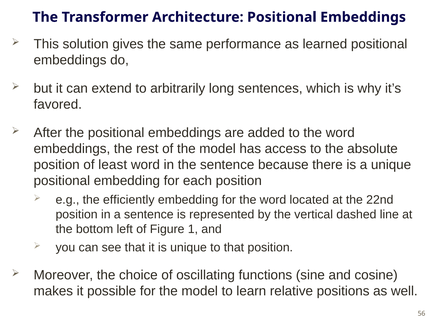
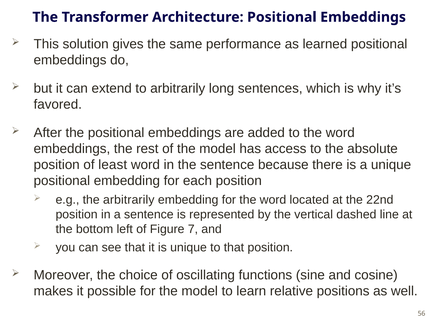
the efficiently: efficiently -> arbitrarily
1: 1 -> 7
